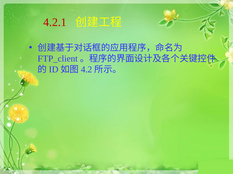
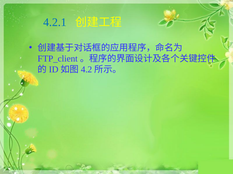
4.2.1 colour: red -> blue
